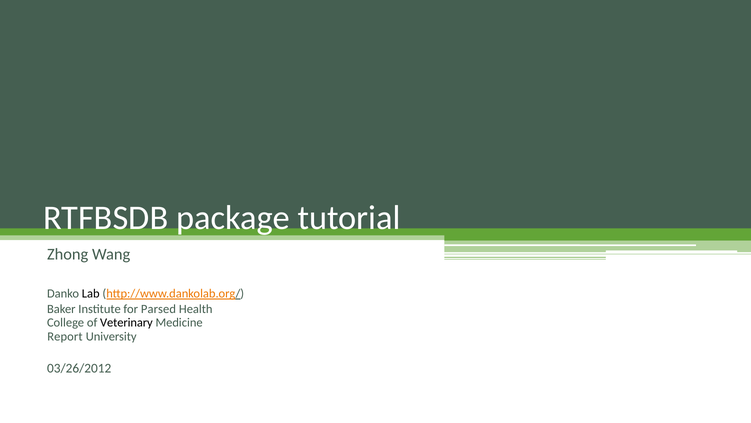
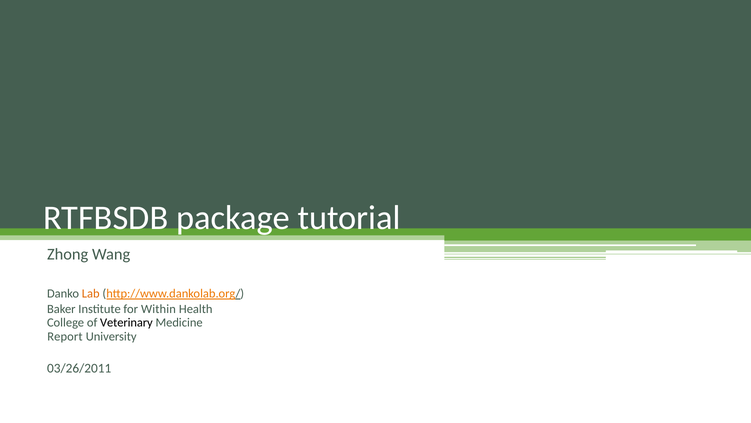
Lab colour: black -> orange
Parsed: Parsed -> Within
03/26/2012: 03/26/2012 -> 03/26/2011
